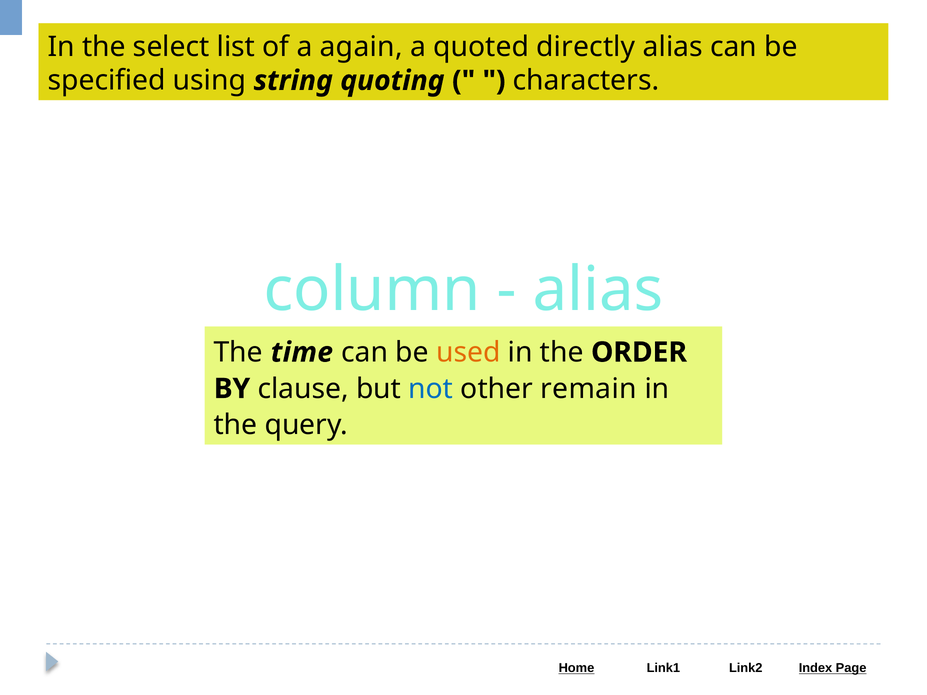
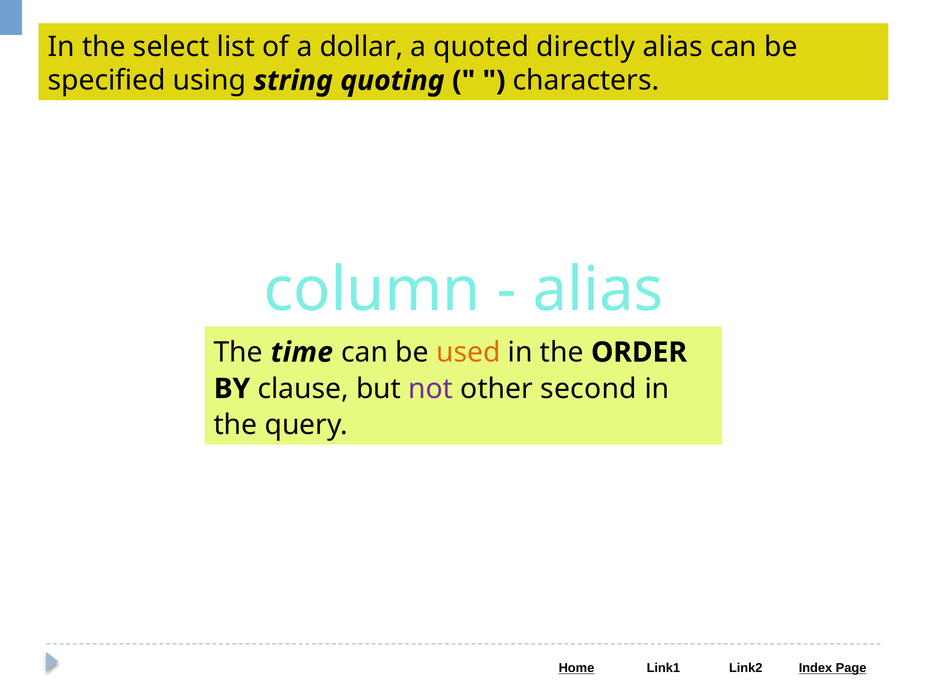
again: again -> dollar
not colour: blue -> purple
remain: remain -> second
